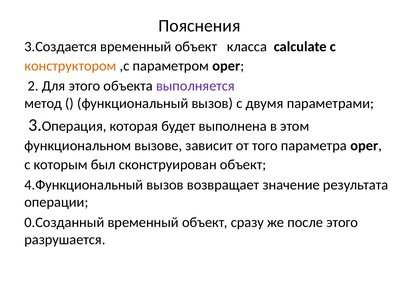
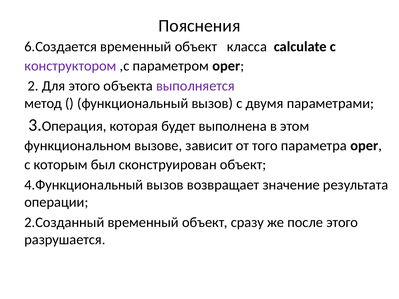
3.Создается: 3.Создается -> 6.Создается
конструктором colour: orange -> purple
0.Созданный: 0.Созданный -> 2.Созданный
